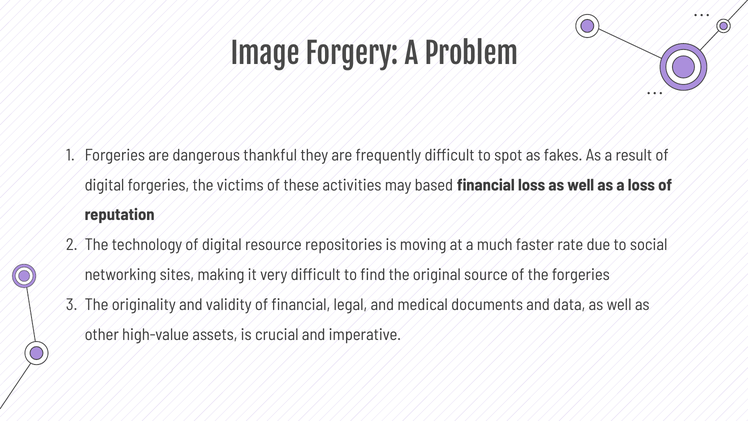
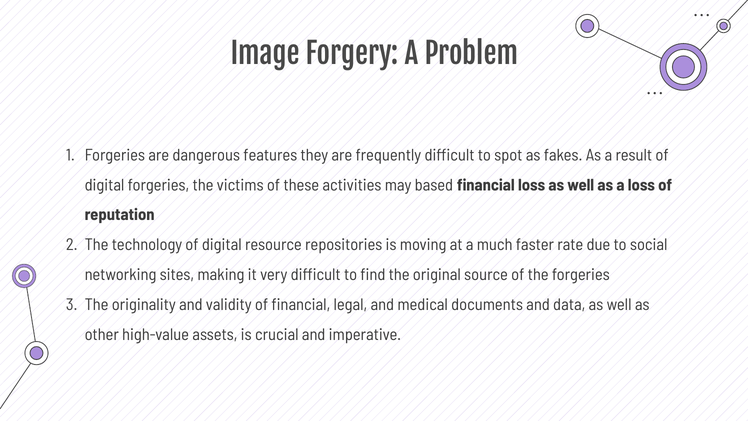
thankful: thankful -> features
